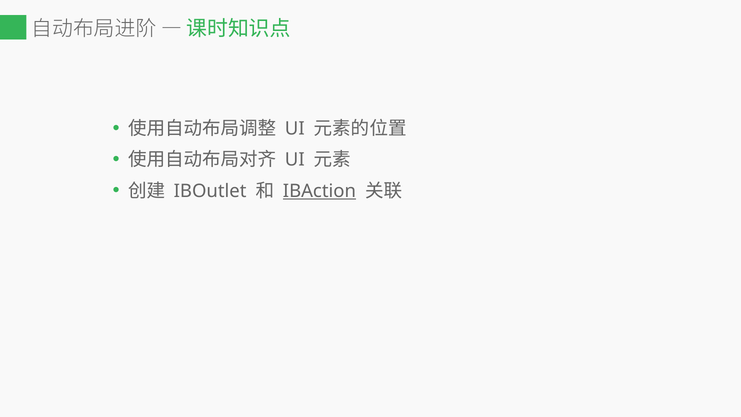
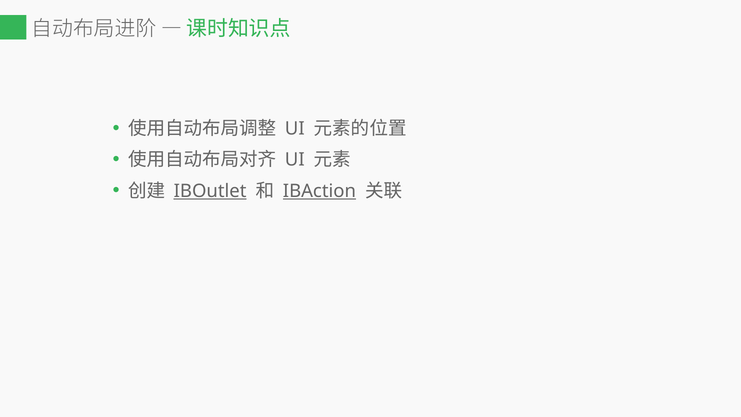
IBOutlet underline: none -> present
